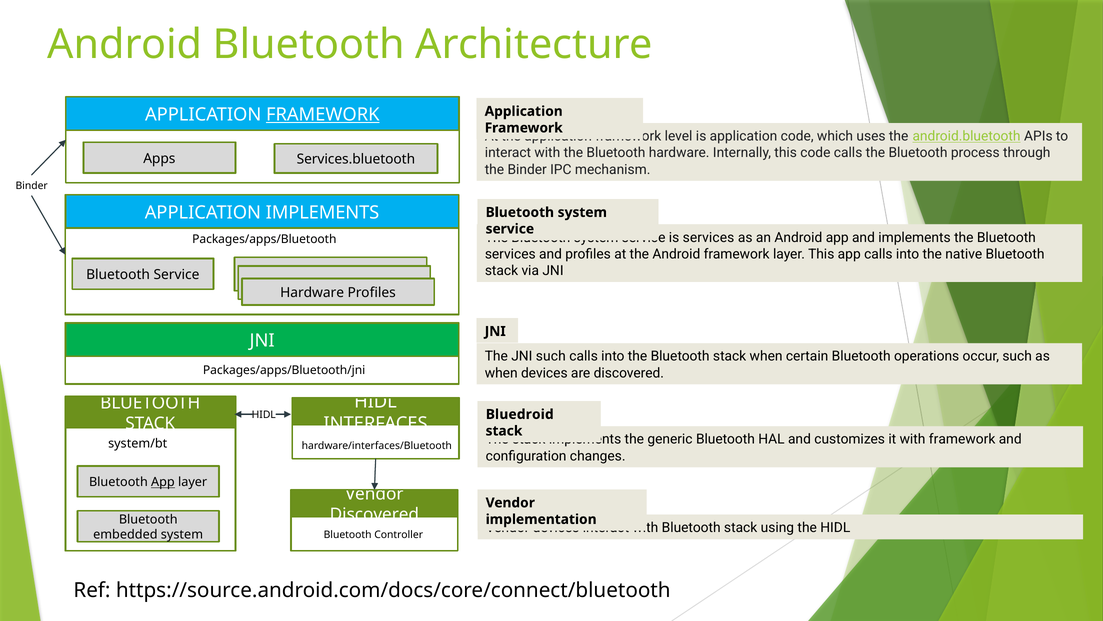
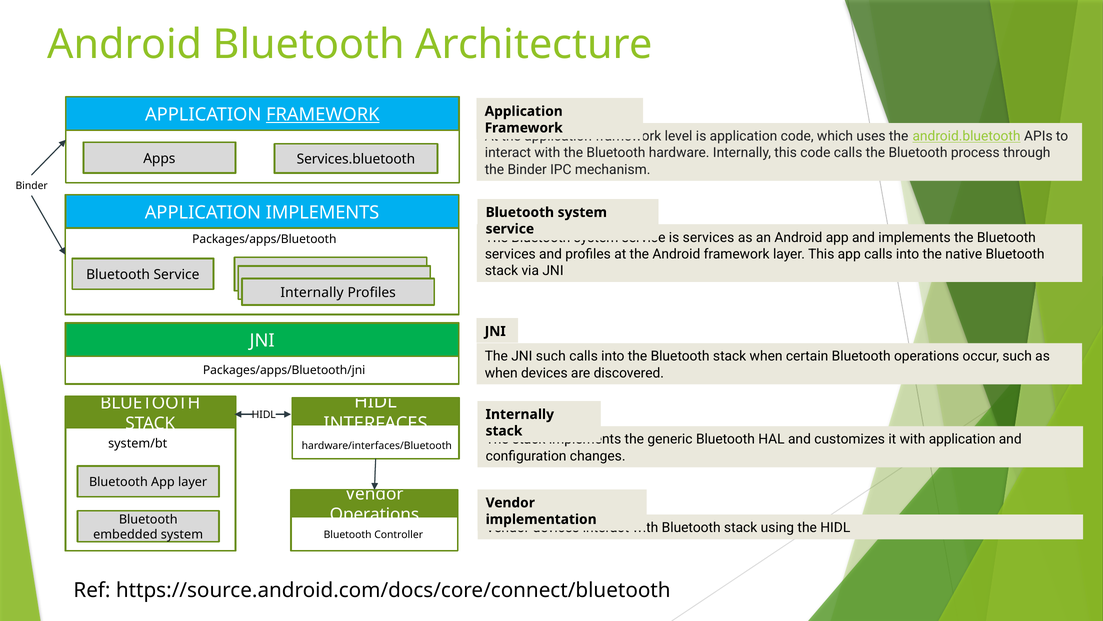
Hardware at (312, 292): Hardware -> Internally
Bluedroid at (520, 414): Bluedroid -> Internally
with framework: framework -> application
App at (163, 482) underline: present -> none
Discovered at (374, 514): Discovered -> Operations
